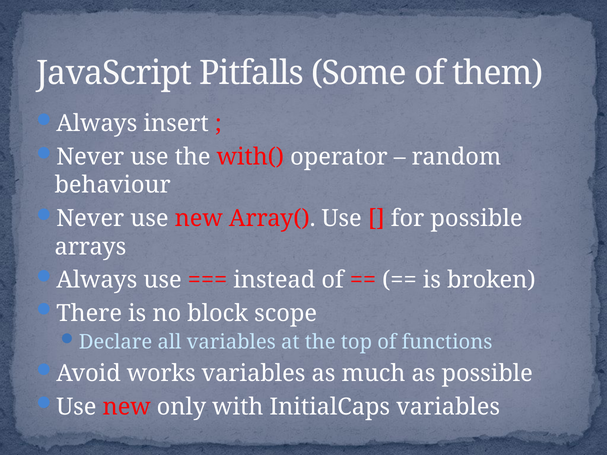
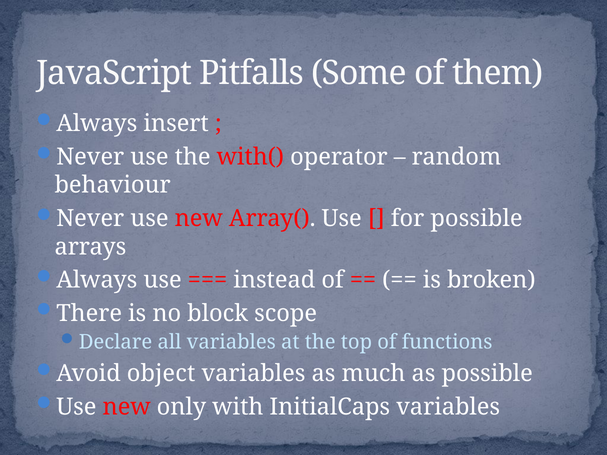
works: works -> object
